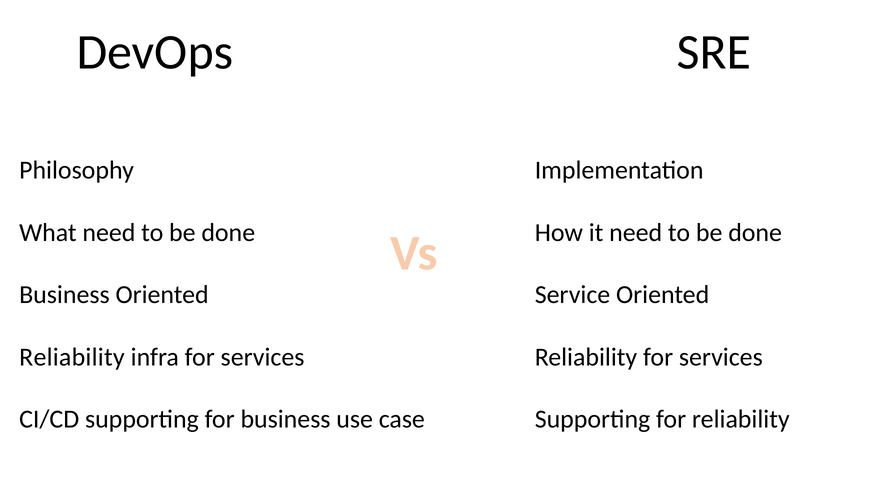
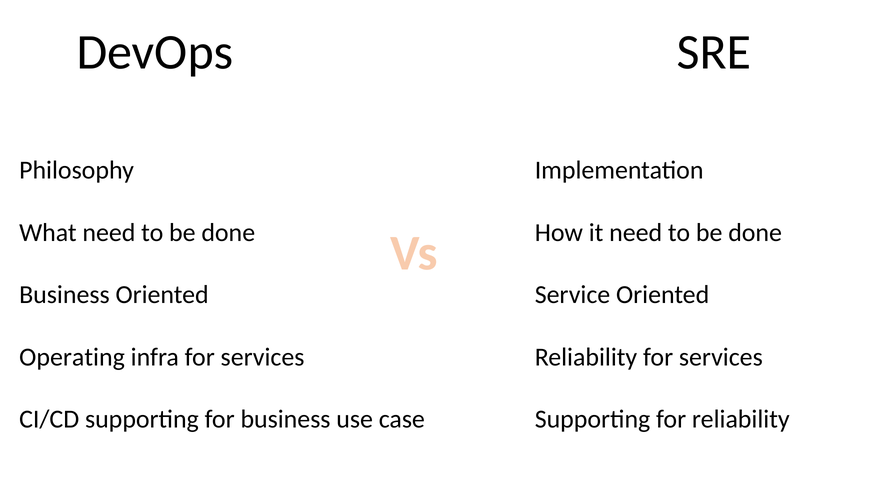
Reliability at (72, 357): Reliability -> Operating
